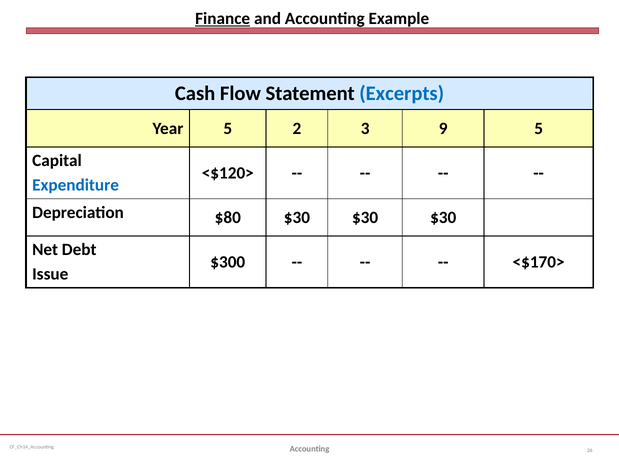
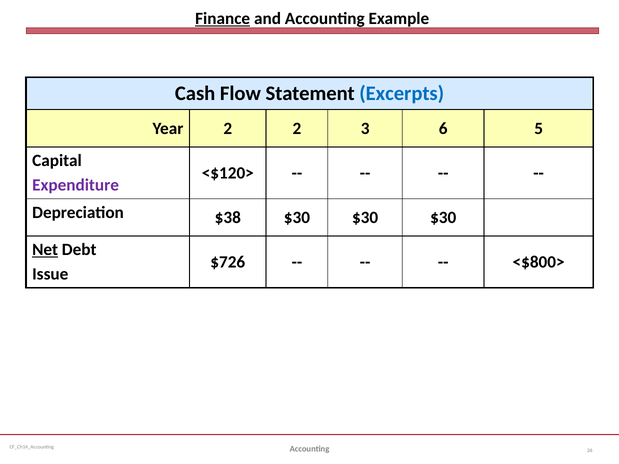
Year 5: 5 -> 2
9: 9 -> 6
Expenditure colour: blue -> purple
$80: $80 -> $38
Net underline: none -> present
$300: $300 -> $726
<$170>: <$170> -> <$800>
